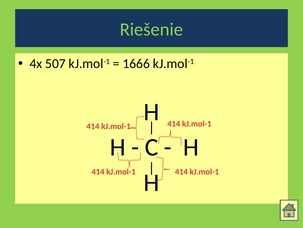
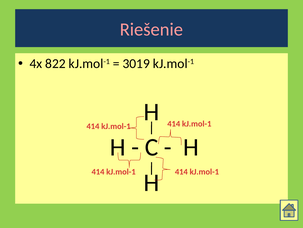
Riešenie colour: light green -> pink
507: 507 -> 822
1666: 1666 -> 3019
